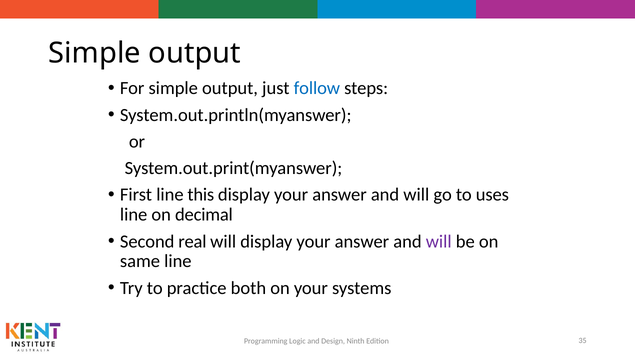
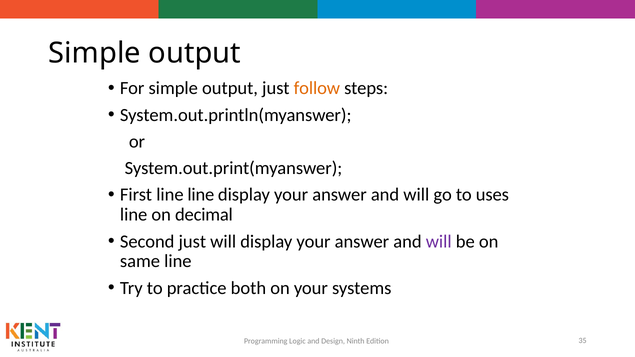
follow colour: blue -> orange
line this: this -> line
Second real: real -> just
